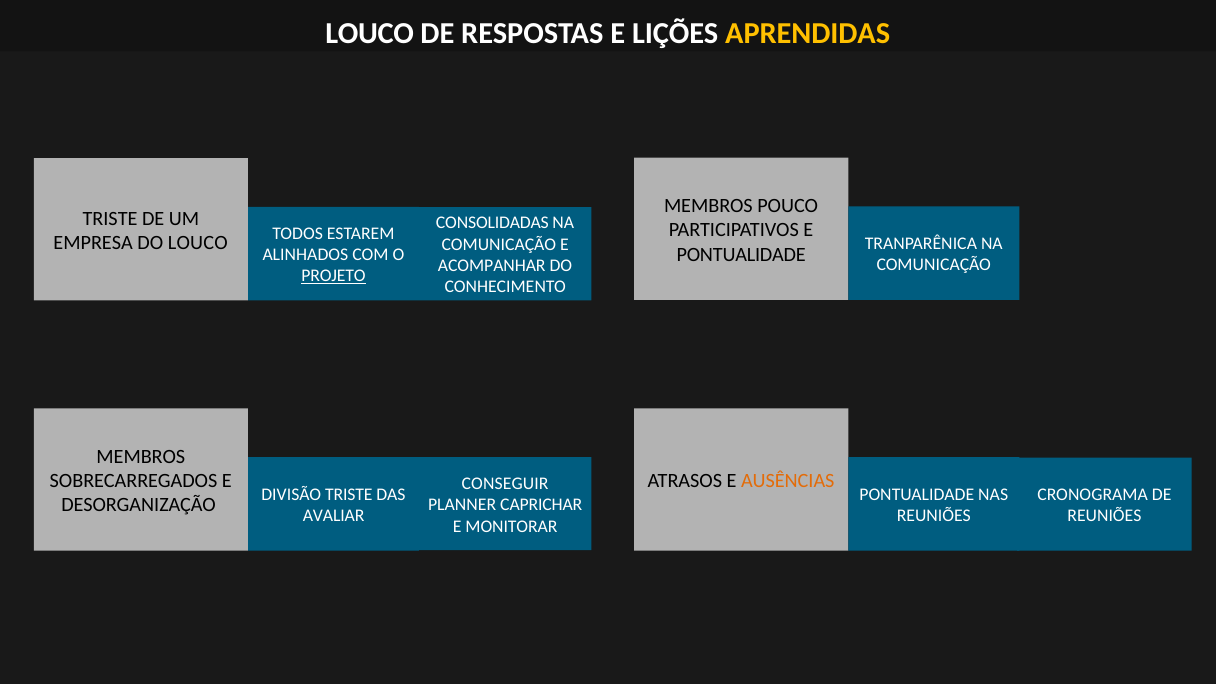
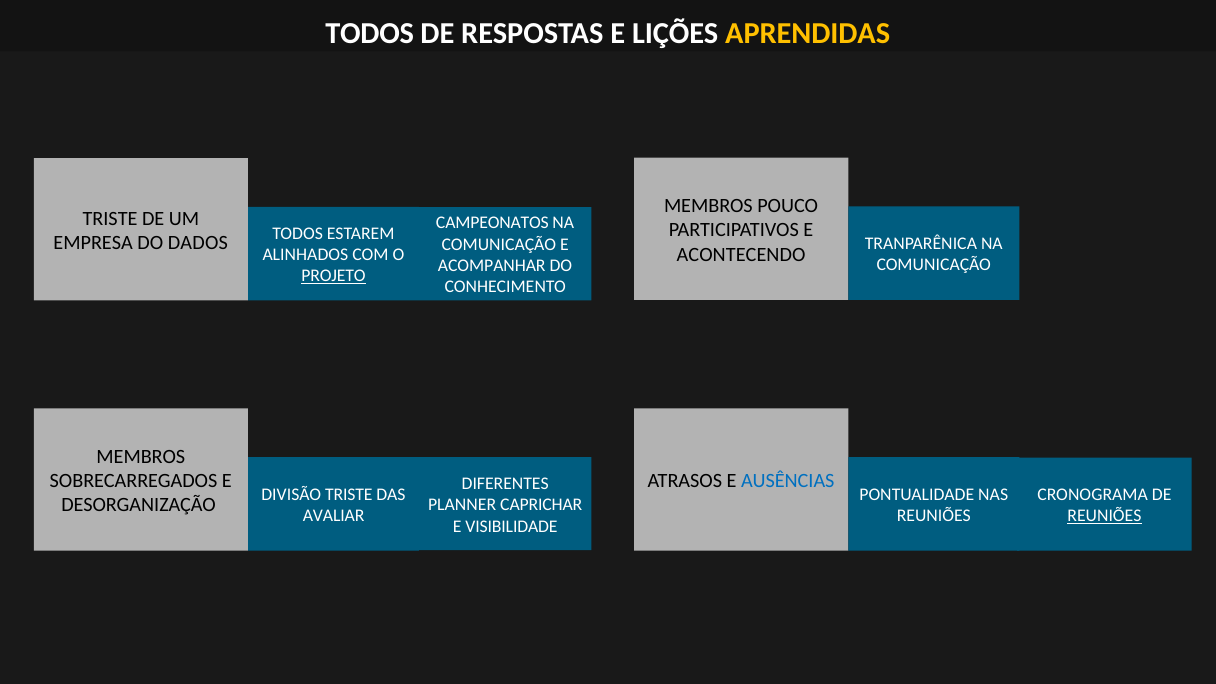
LOUCO at (370, 34): LOUCO -> TODOS
CONSOLIDADAS: CONSOLIDADAS -> CAMPEONATOS
DO LOUCO: LOUCO -> DADOS
PONTUALIDADE at (741, 255): PONTUALIDADE -> ACONTECENDO
AUSÊNCIAS colour: orange -> blue
CONSEGUIR: CONSEGUIR -> DIFERENTES
REUNIÕES at (1104, 516) underline: none -> present
MONITORAR: MONITORAR -> VISIBILIDADE
